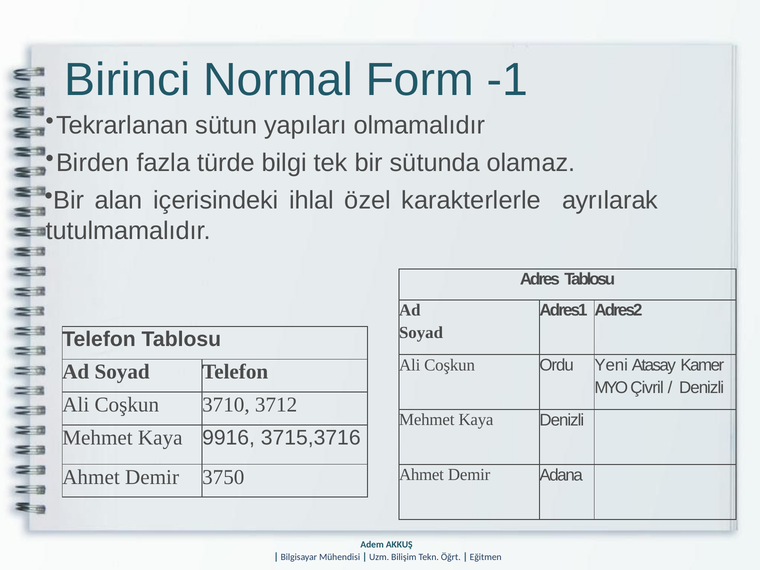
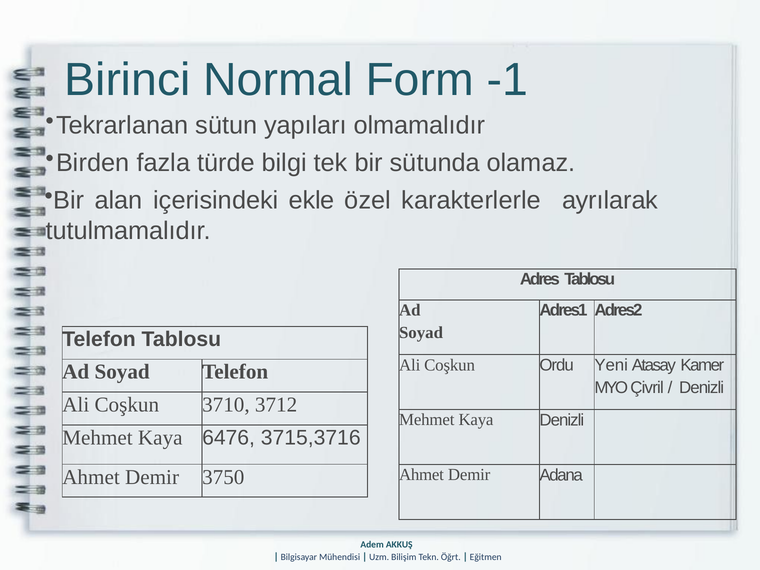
ihlal: ihlal -> ekle
9916: 9916 -> 6476
